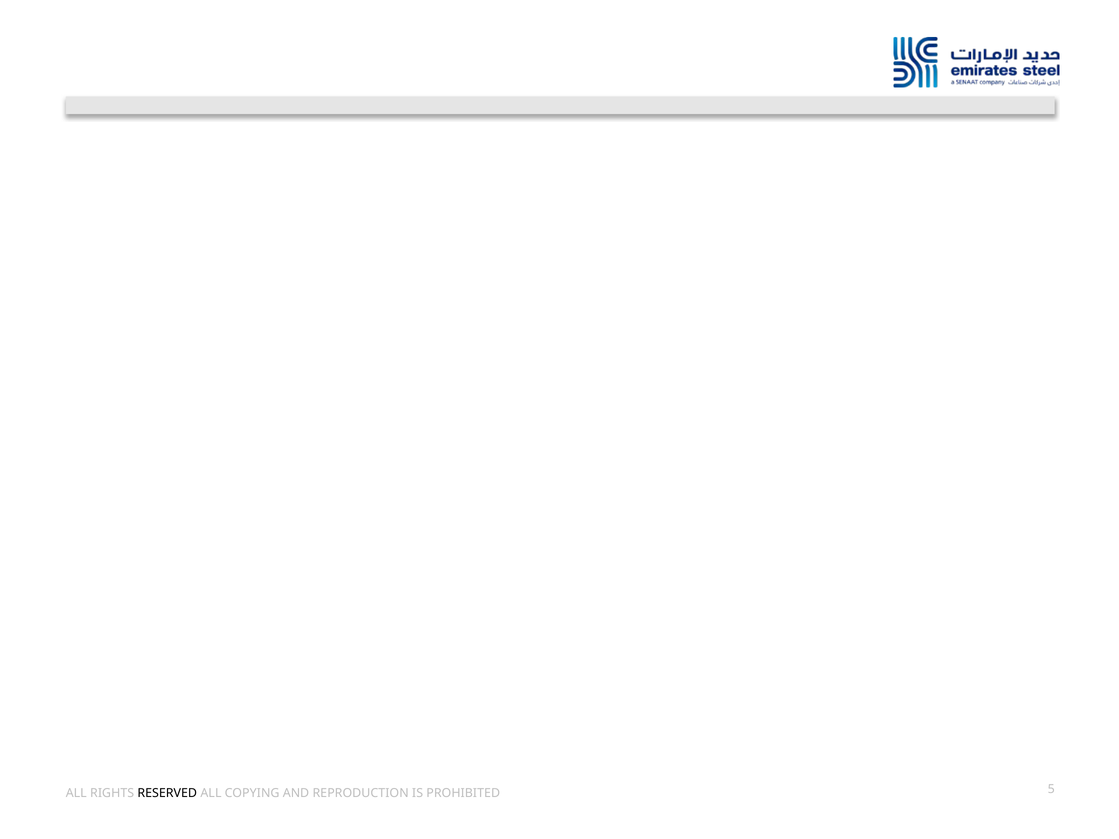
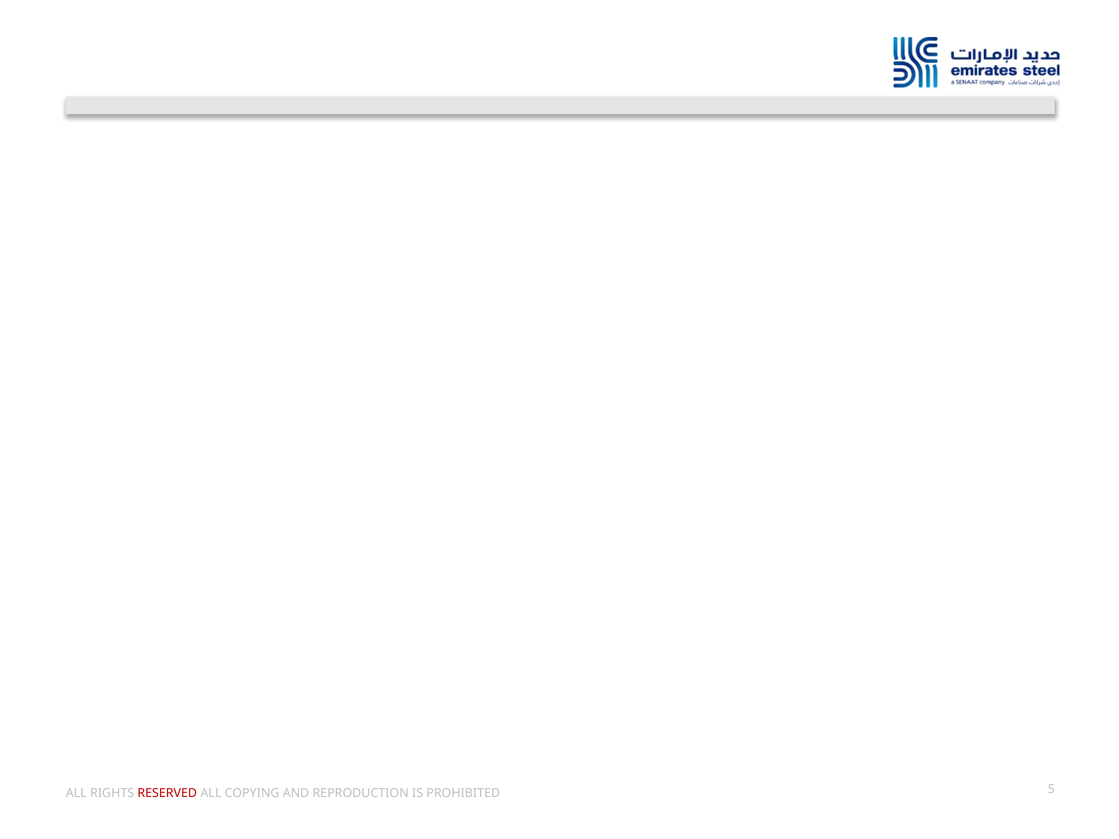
RESERVED colour: black -> red
